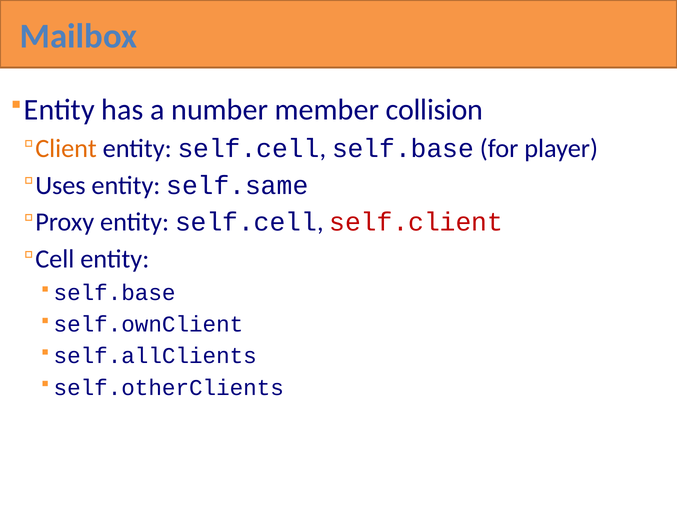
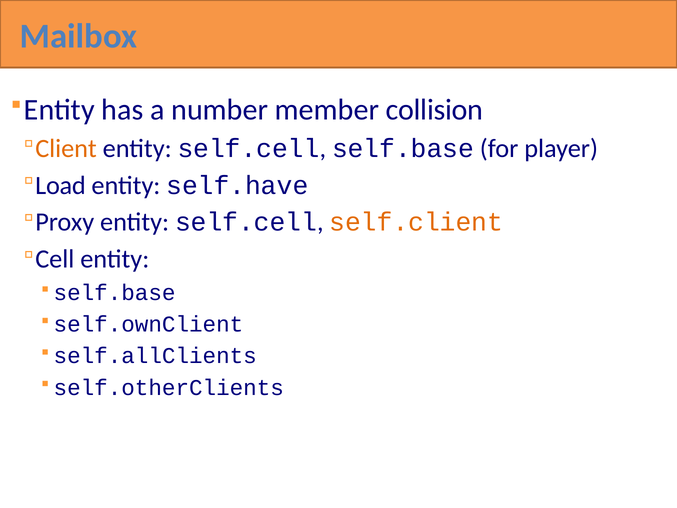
Uses: Uses -> Load
self.same: self.same -> self.have
self.client colour: red -> orange
